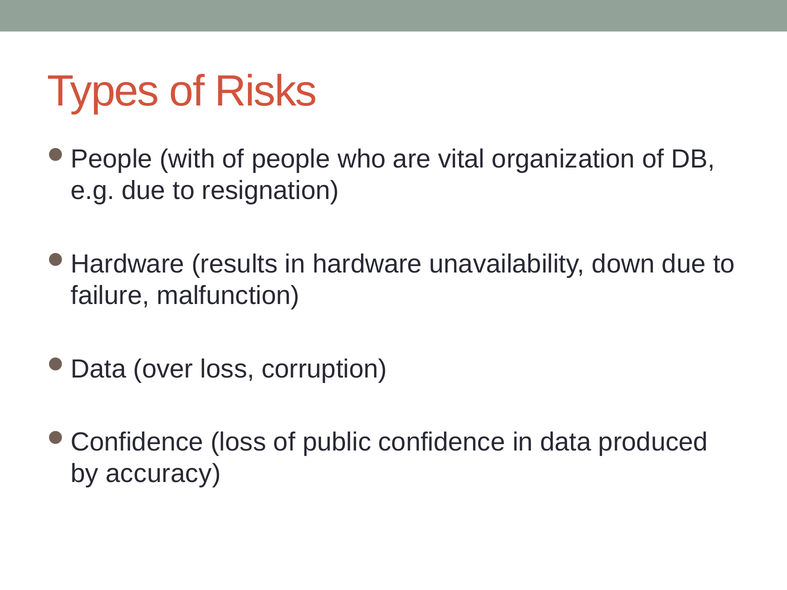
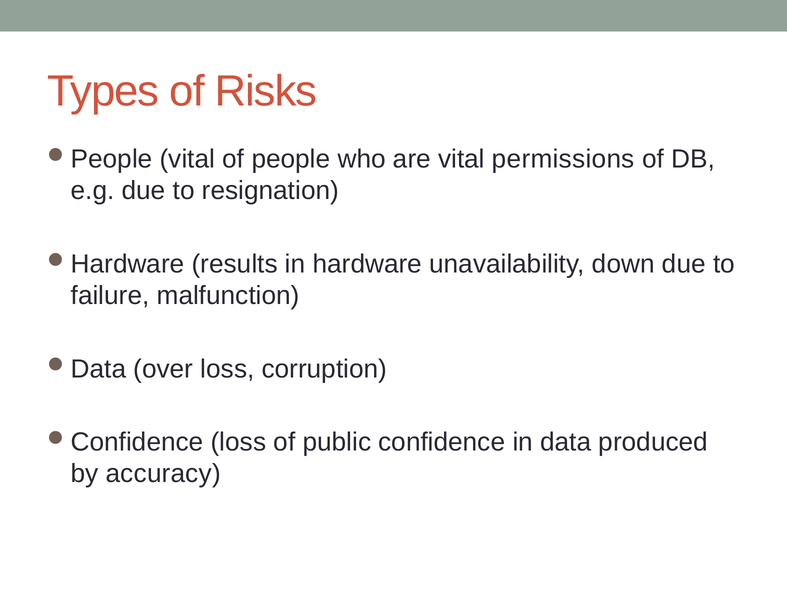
with at (187, 159): with -> vital
organization: organization -> permissions
